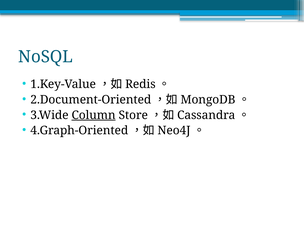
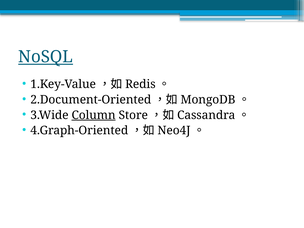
NoSQL underline: none -> present
